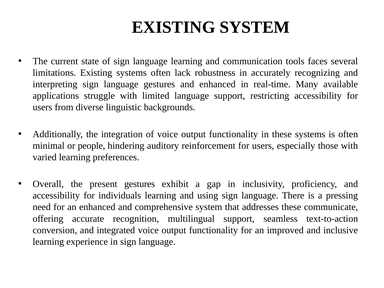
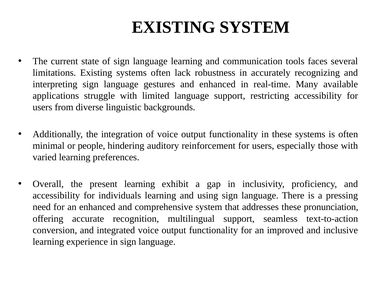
present gestures: gestures -> learning
communicate: communicate -> pronunciation
